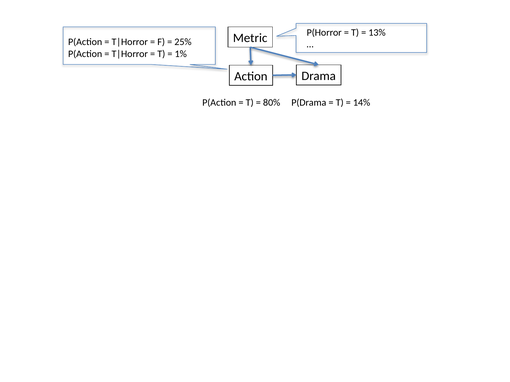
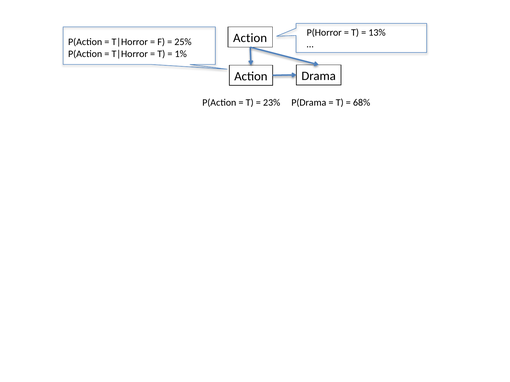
Metric at (250, 38): Metric -> Action
80%: 80% -> 23%
14%: 14% -> 68%
